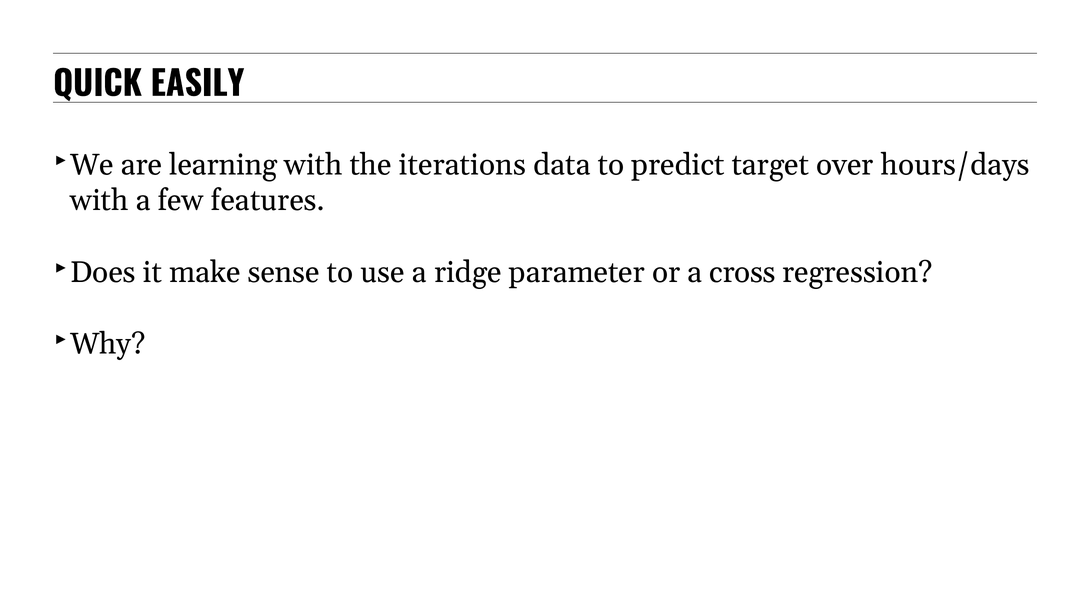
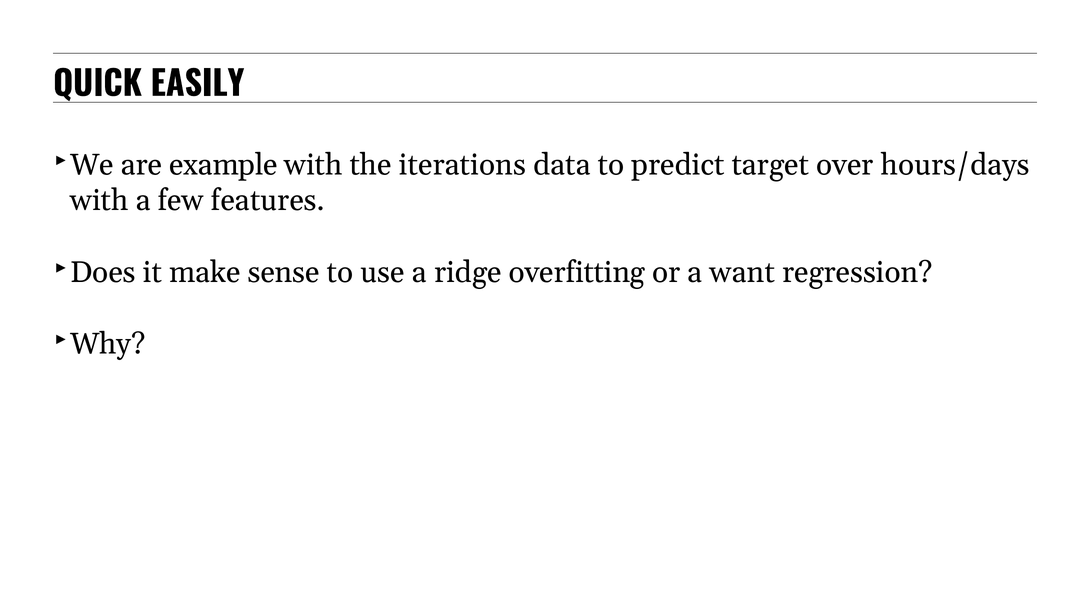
learning: learning -> example
parameter: parameter -> overfitting
cross: cross -> want
